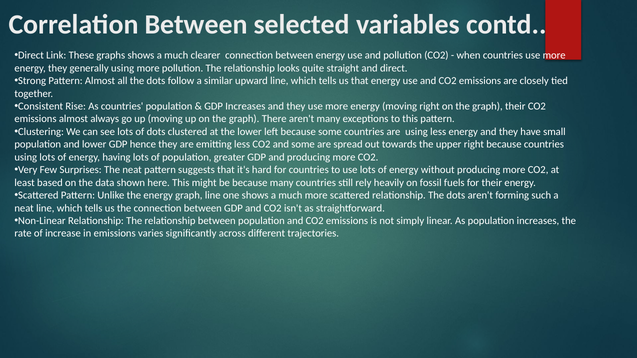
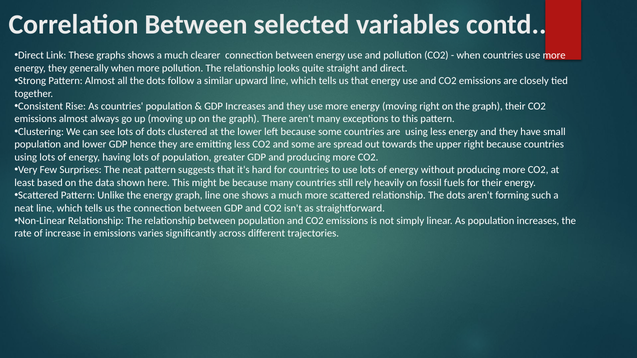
generally using: using -> when
